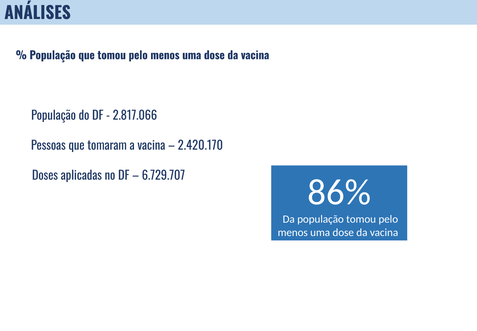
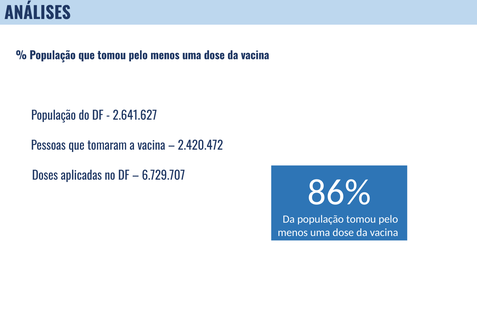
2.817.066: 2.817.066 -> 2.641.627
2.420.170: 2.420.170 -> 2.420.472
